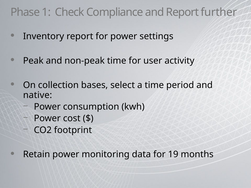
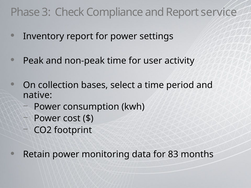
1: 1 -> 3
further: further -> service
19: 19 -> 83
